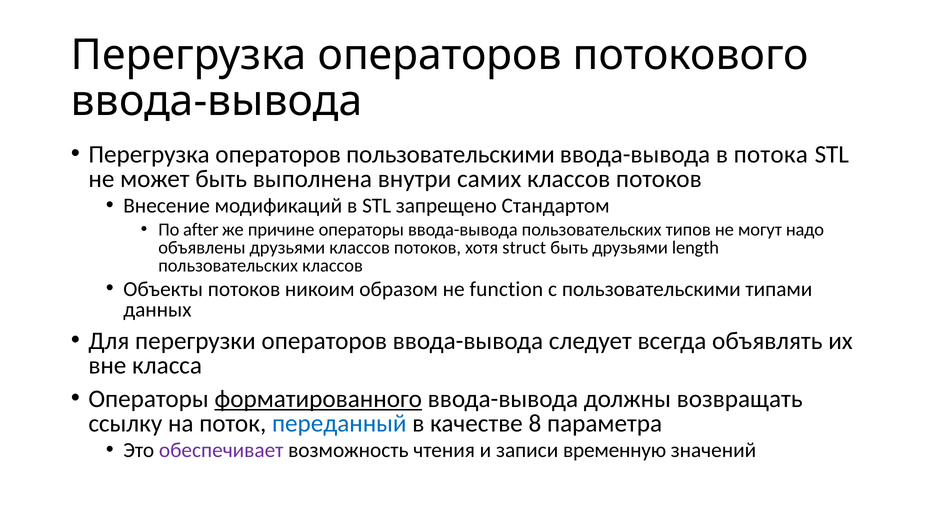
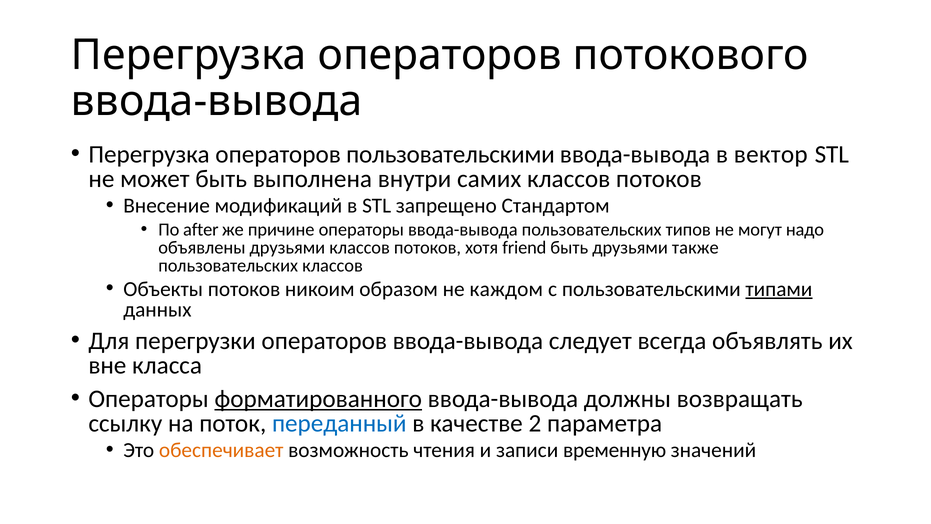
потока: потока -> вектор
struct: struct -> friend
length: length -> также
function: function -> каждом
типами underline: none -> present
8: 8 -> 2
обеспечивает colour: purple -> orange
